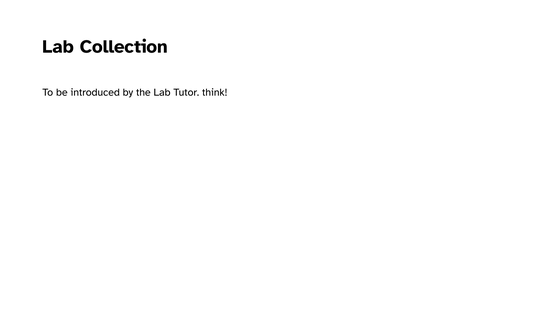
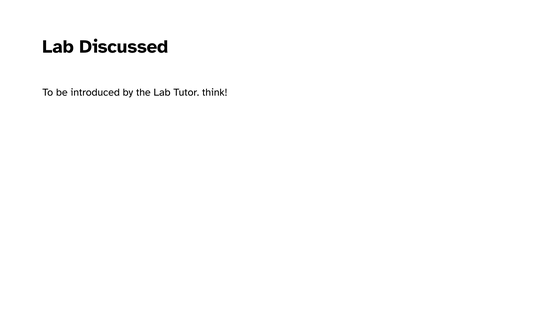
Collection: Collection -> Discussed
